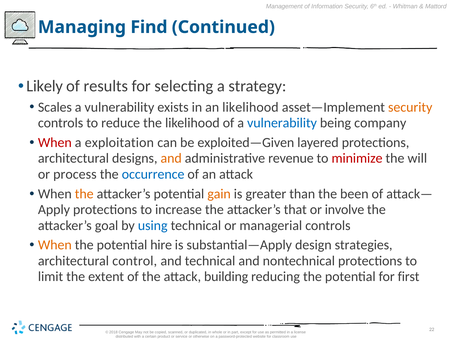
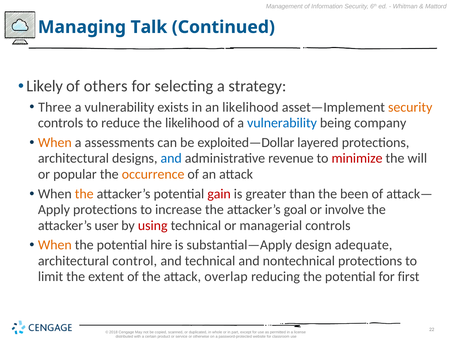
Find: Find -> Talk
results: results -> others
Scales: Scales -> Three
When at (55, 142) colour: red -> orange
exploitation: exploitation -> assessments
exploited—Given: exploited—Given -> exploited—Dollar
and at (171, 158) colour: orange -> blue
process: process -> popular
occurrence colour: blue -> orange
gain colour: orange -> red
that: that -> goal
goal: goal -> user
using colour: blue -> red
strategies: strategies -> adequate
building: building -> overlap
